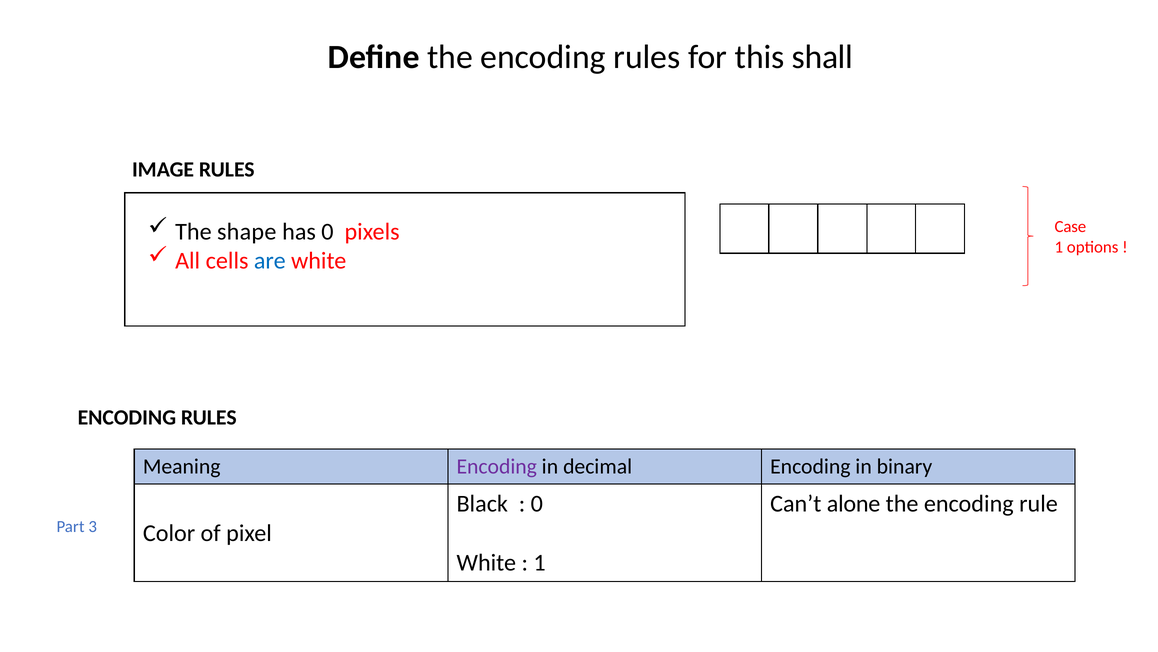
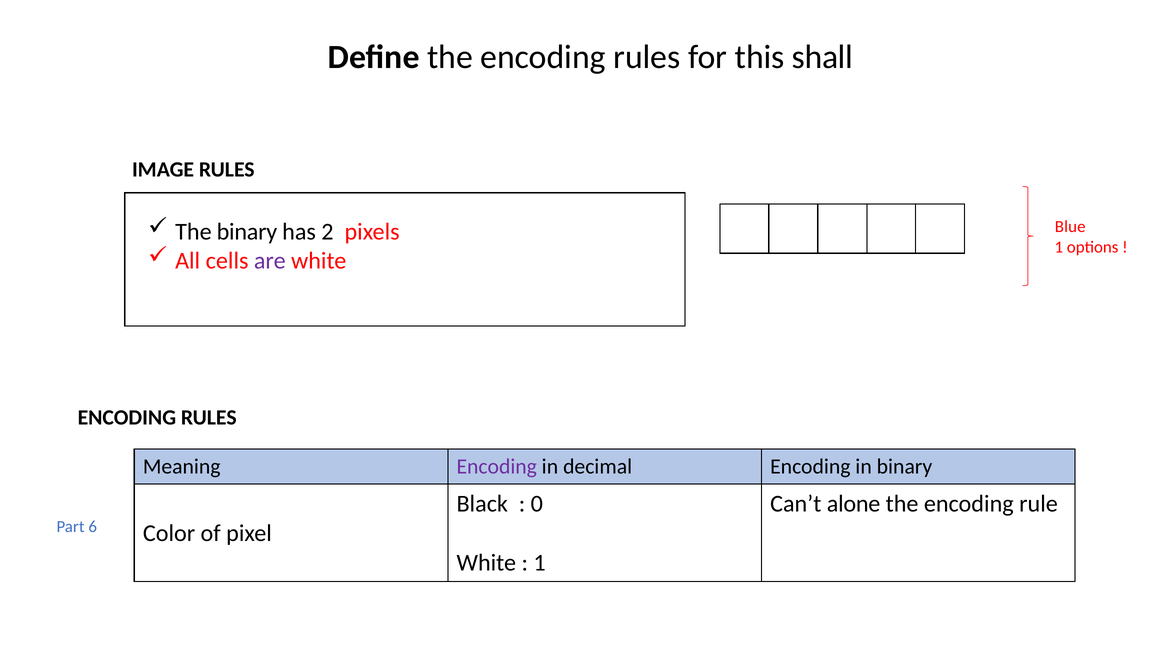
The shape: shape -> binary
has 0: 0 -> 2
Case: Case -> Blue
are colour: blue -> purple
3: 3 -> 6
